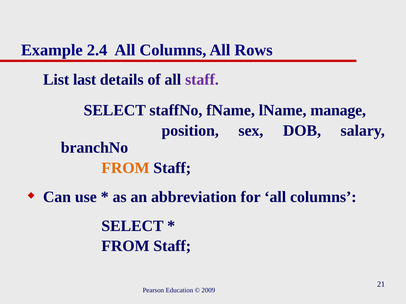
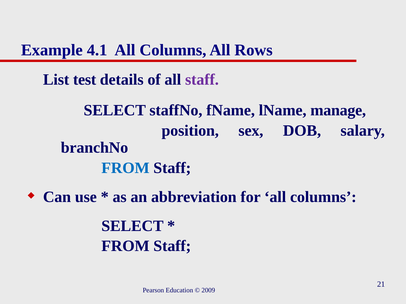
2.4: 2.4 -> 4.1
last: last -> test
FROM at (125, 168) colour: orange -> blue
